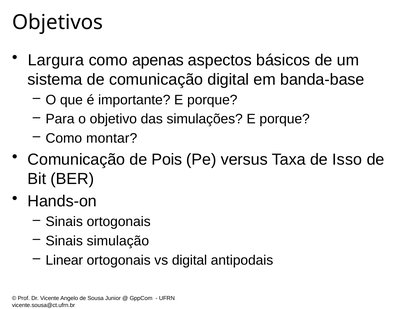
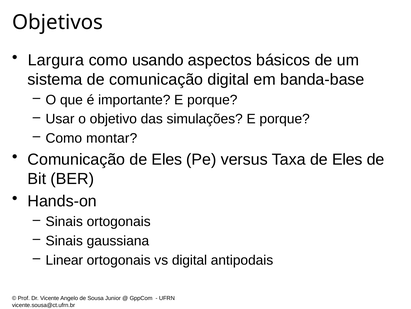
apenas: apenas -> usando
Para: Para -> Usar
Pois at (167, 159): Pois -> Eles
Taxa de Isso: Isso -> Eles
simulação: simulação -> gaussiana
